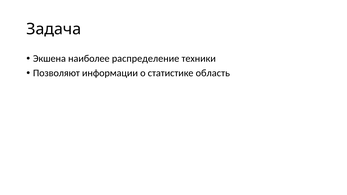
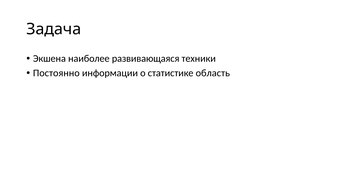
распределение: распределение -> развивающаяся
Позволяют: Позволяют -> Постоянно
